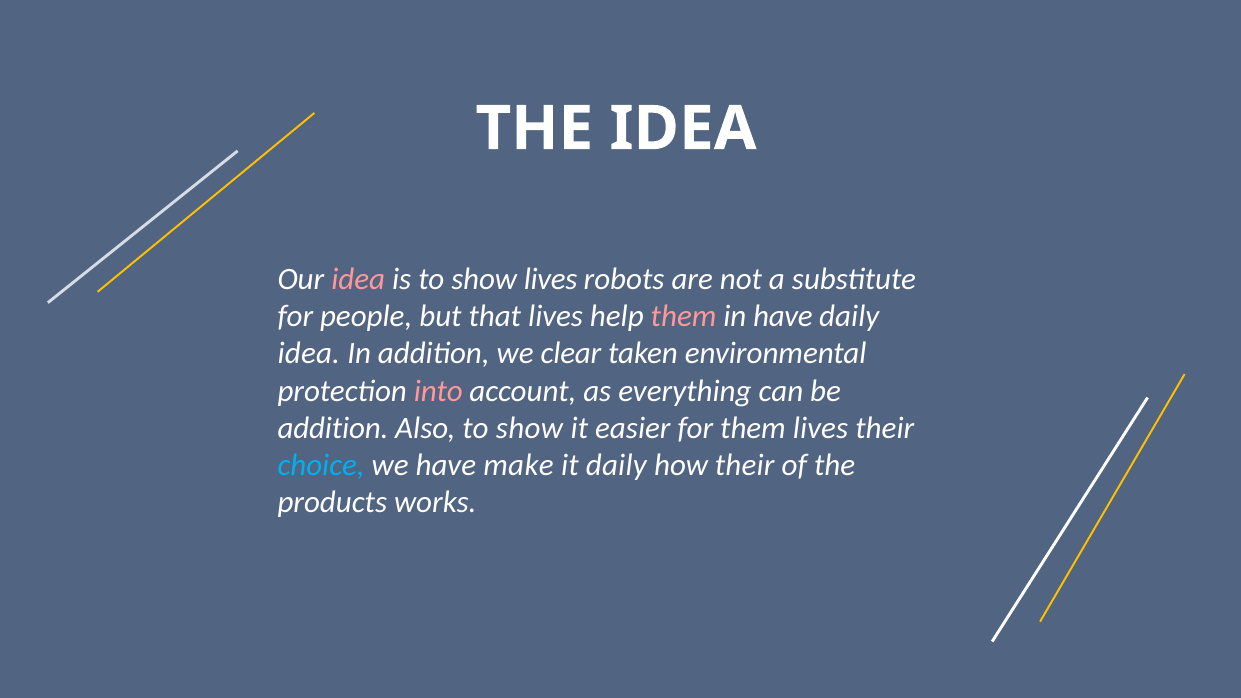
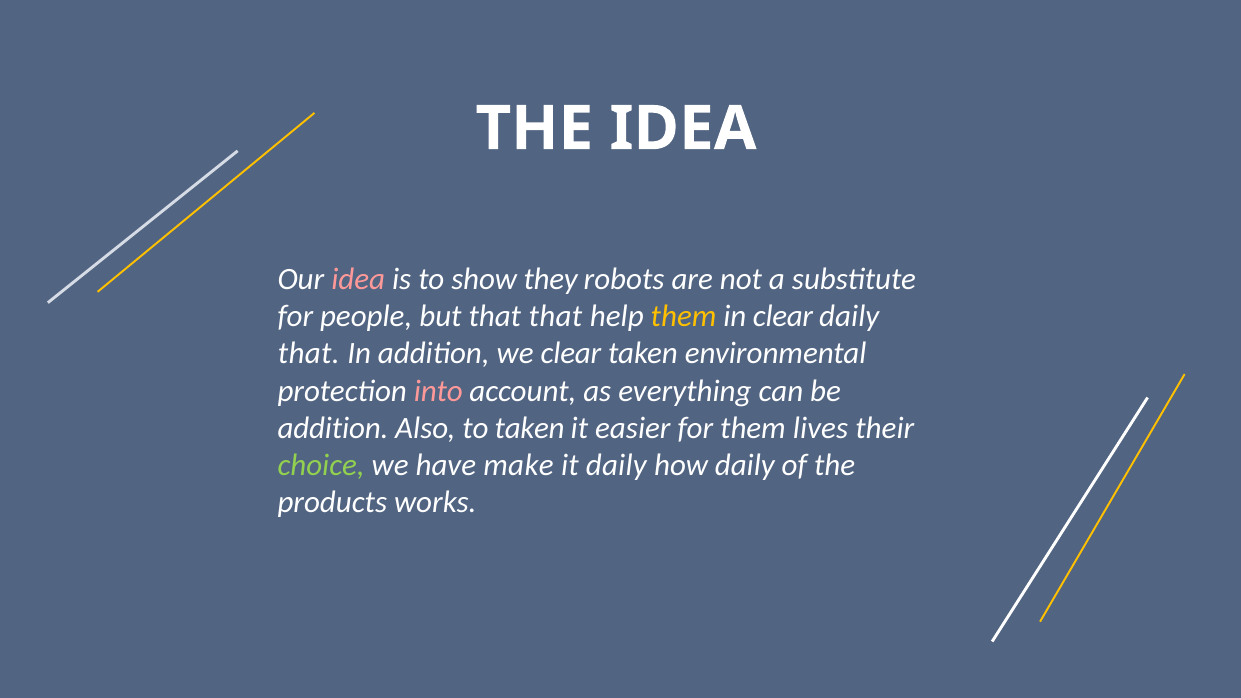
show lives: lives -> they
that lives: lives -> that
them at (684, 317) colour: pink -> yellow
in have: have -> clear
idea at (309, 354): idea -> that
Also to show: show -> taken
choice colour: light blue -> light green
how their: their -> daily
